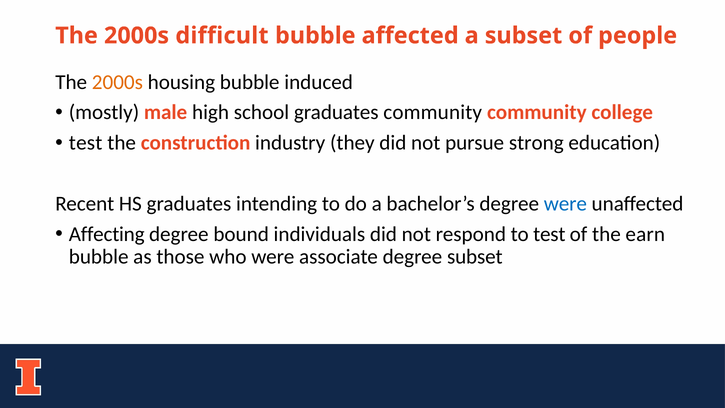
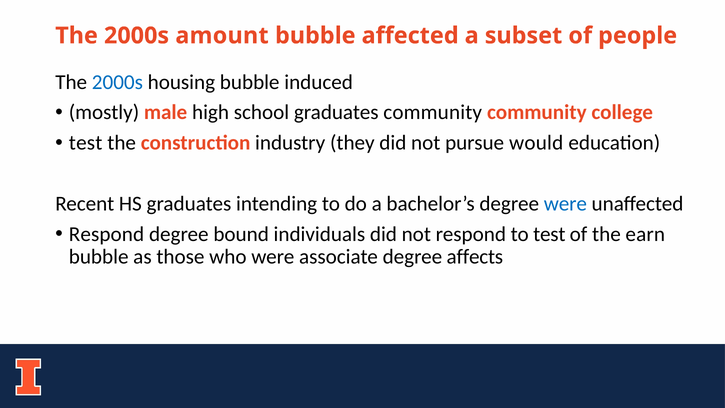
difficult: difficult -> amount
2000s at (117, 82) colour: orange -> blue
strong: strong -> would
Affecting at (107, 234): Affecting -> Respond
degree subset: subset -> affects
